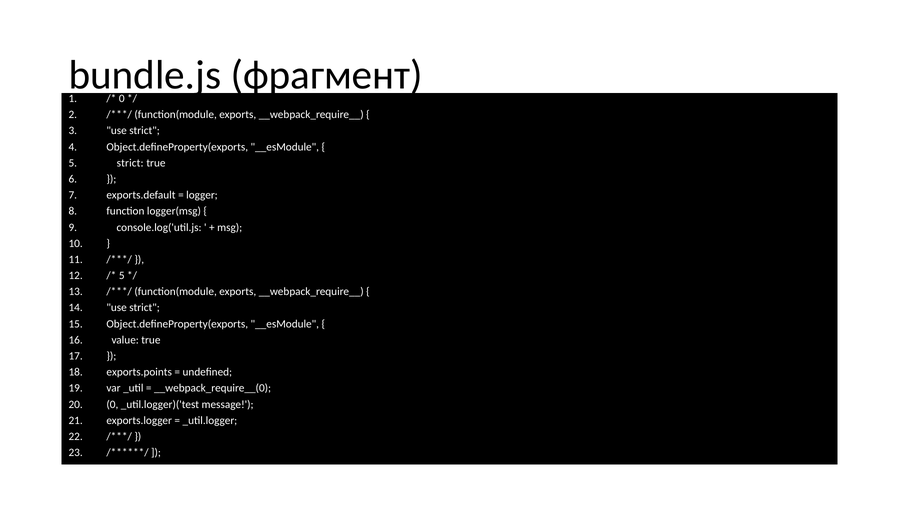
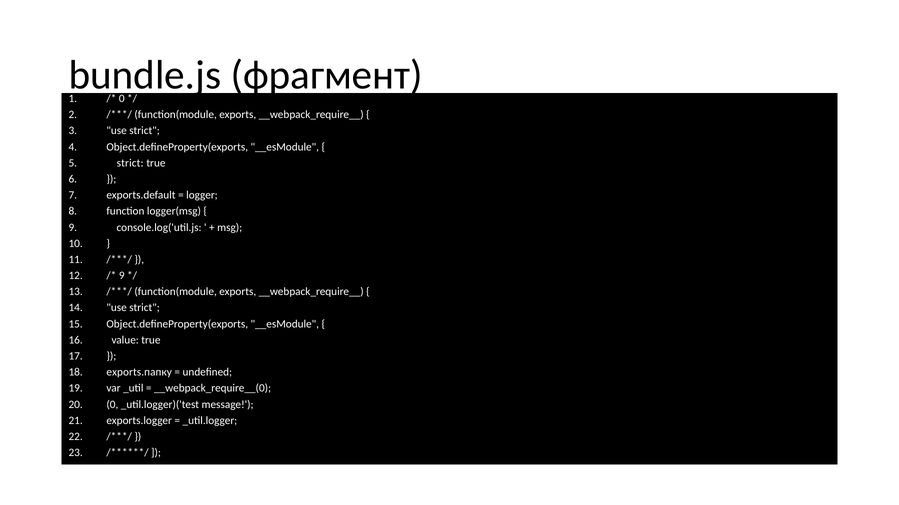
5 at (122, 276): 5 -> 9
exports.points: exports.points -> exports.папку
